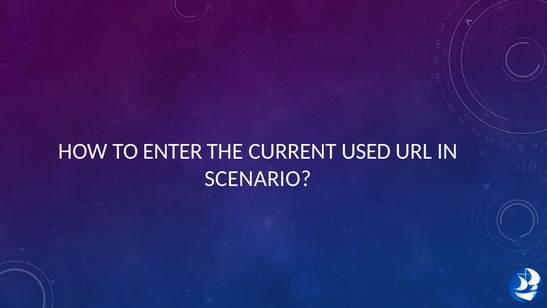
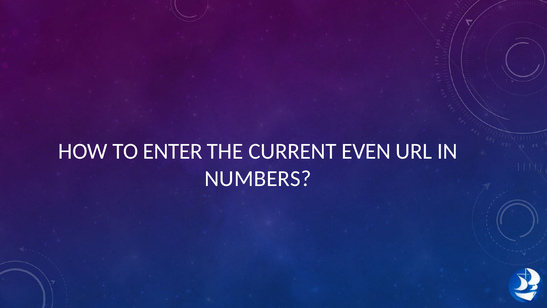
USED: USED -> EVEN
SCENARIO: SCENARIO -> NUMBERS
